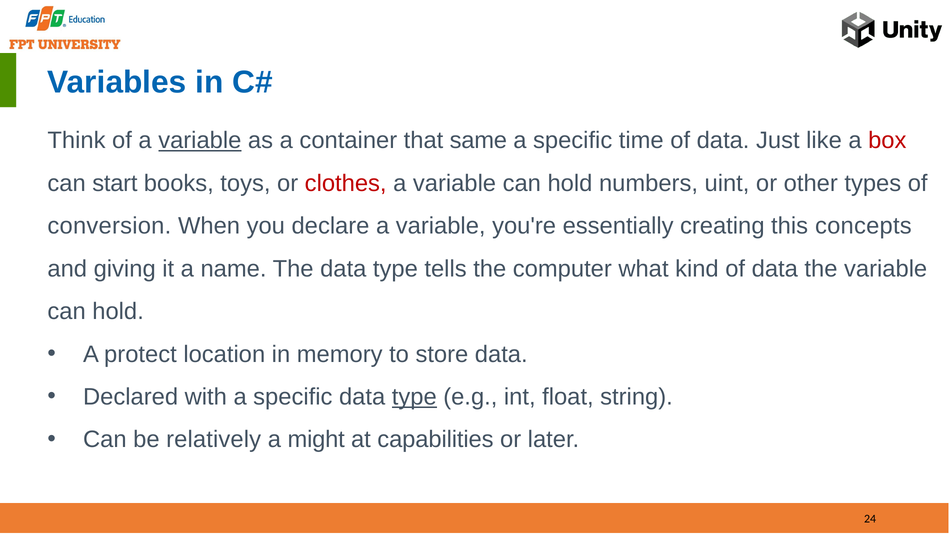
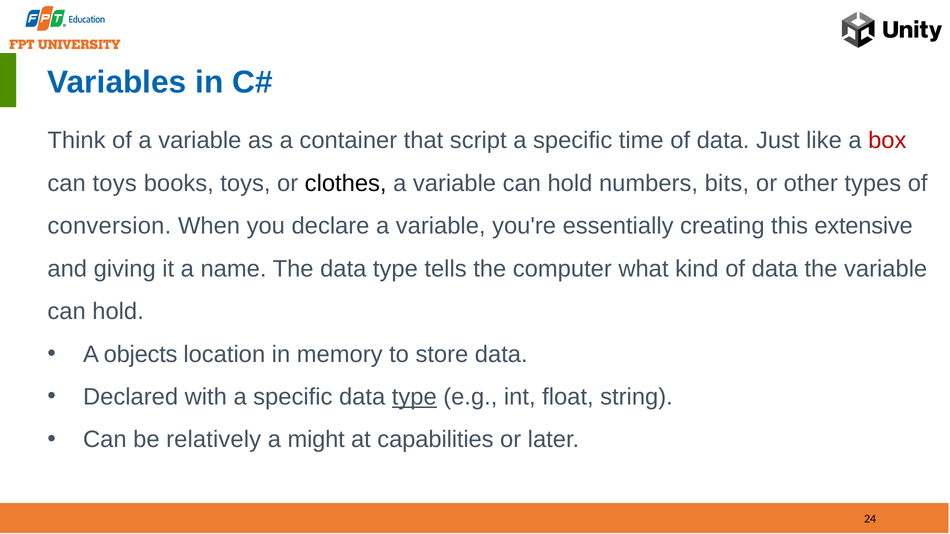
variable at (200, 141) underline: present -> none
same: same -> script
can start: start -> toys
clothes colour: red -> black
uint: uint -> bits
concepts: concepts -> extensive
protect: protect -> objects
